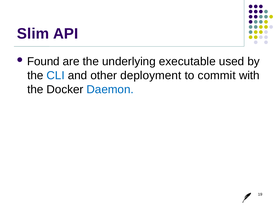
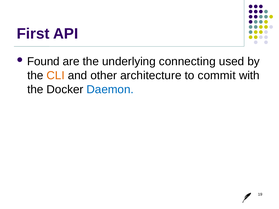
Slim: Slim -> First
executable: executable -> connecting
CLI colour: blue -> orange
deployment: deployment -> architecture
